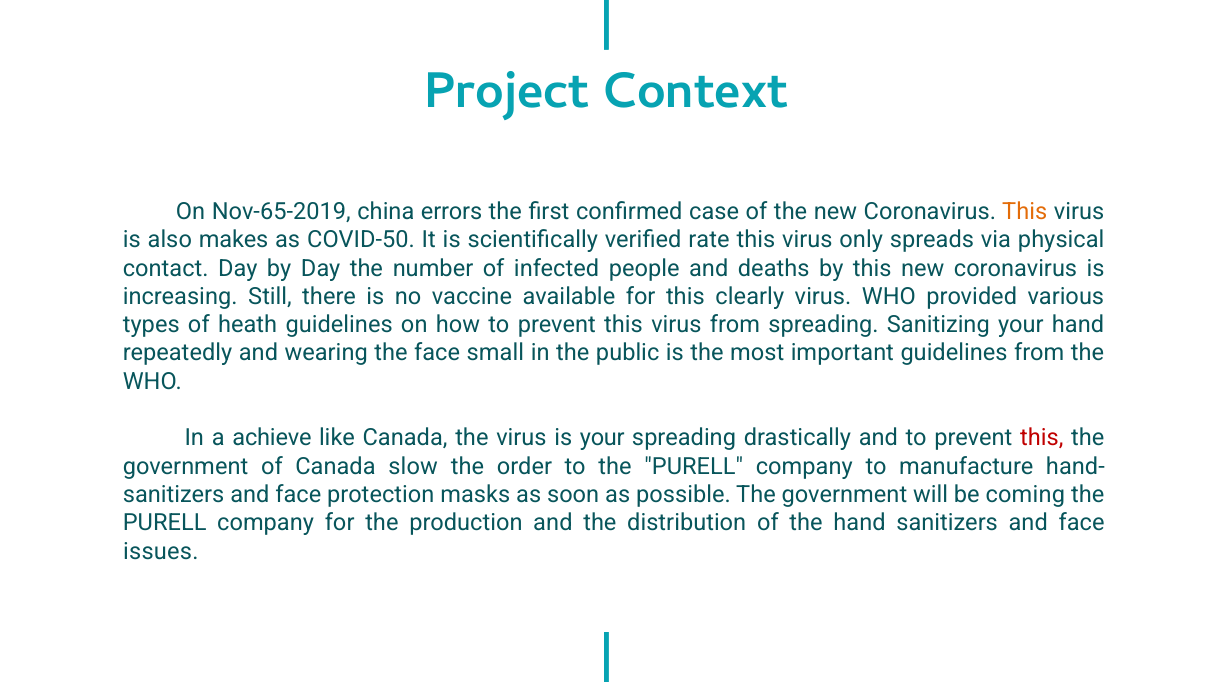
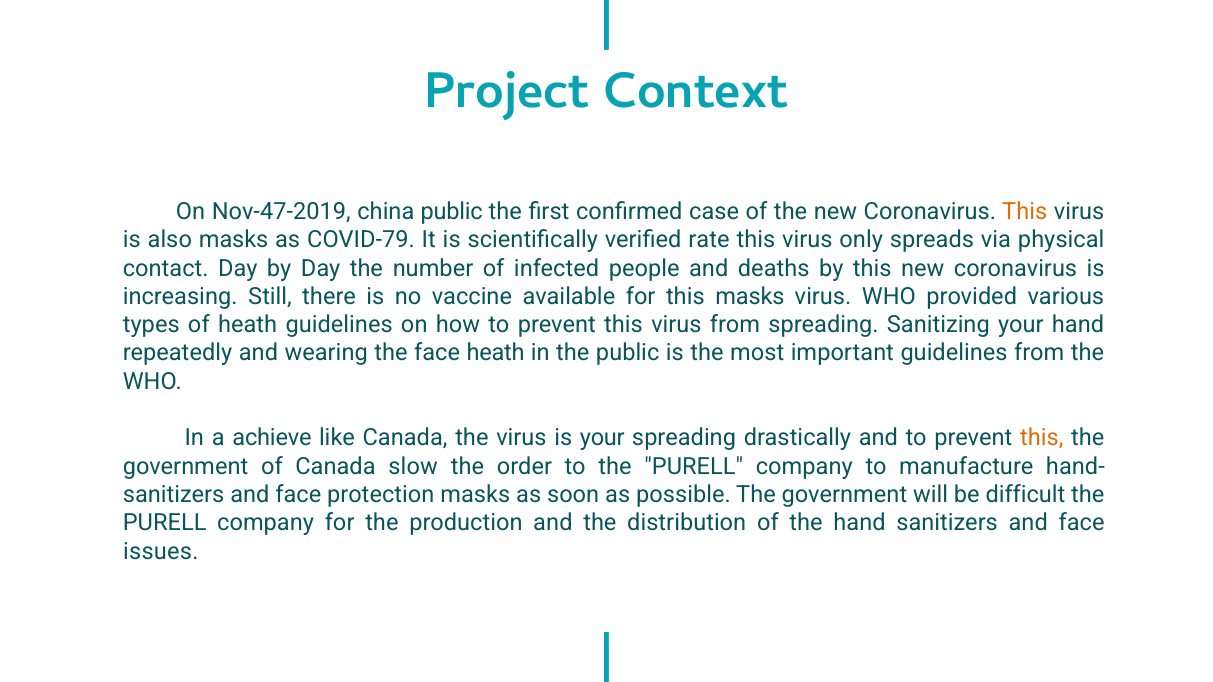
Nov-65-2019: Nov-65-2019 -> Nov-47-2019
china errors: errors -> public
also makes: makes -> masks
COVID-50: COVID-50 -> COVID-79
this clearly: clearly -> masks
face small: small -> heath
this at (1042, 438) colour: red -> orange
coming: coming -> difficult
